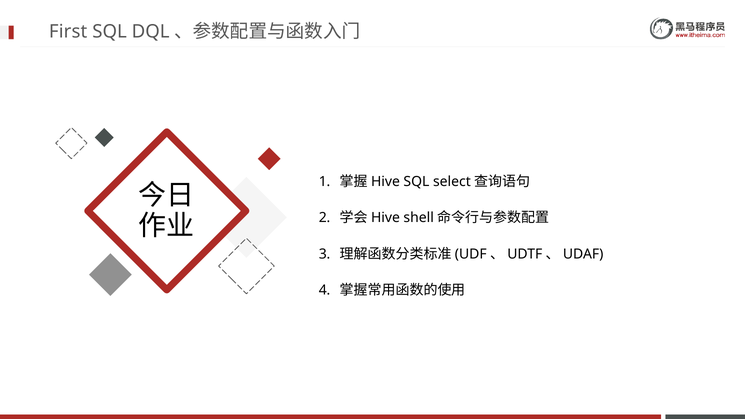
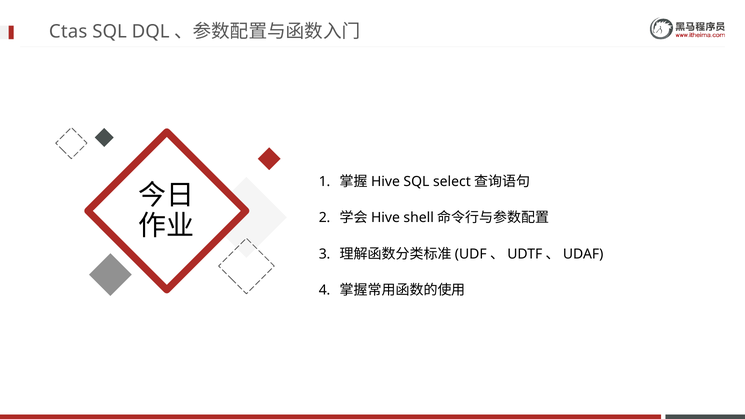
First: First -> Ctas
